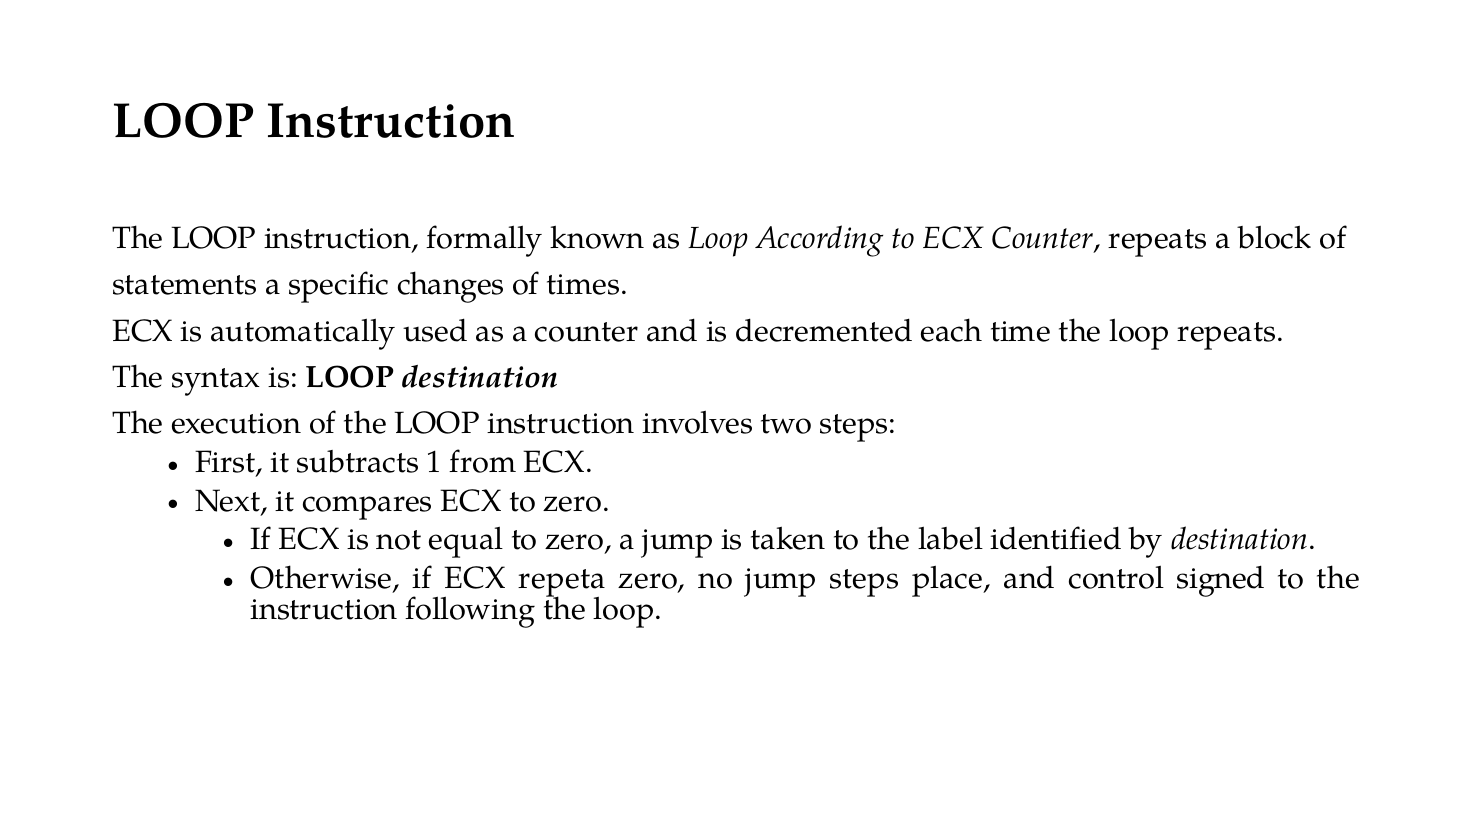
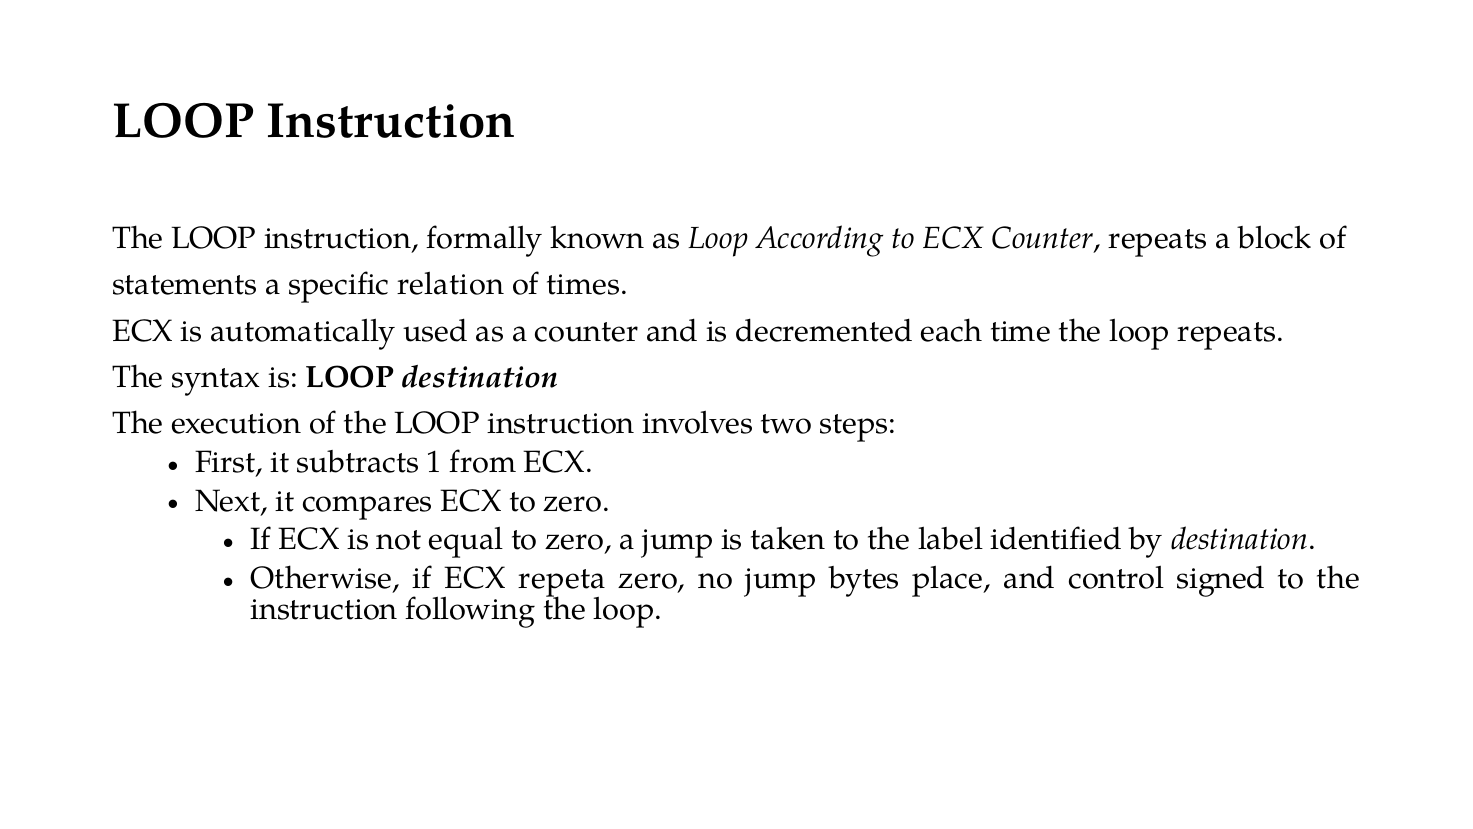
changes: changes -> relation
jump steps: steps -> bytes
